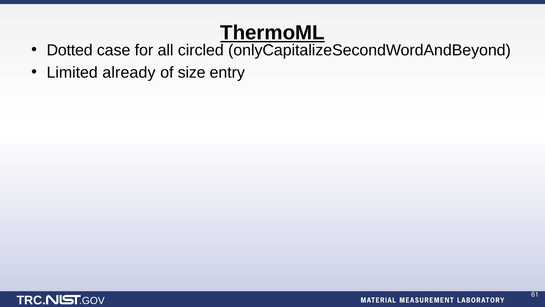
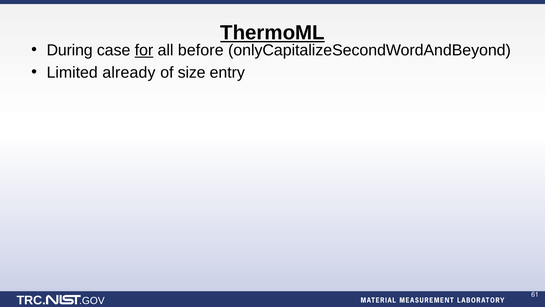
Dotted: Dotted -> During
for underline: none -> present
circled: circled -> before
